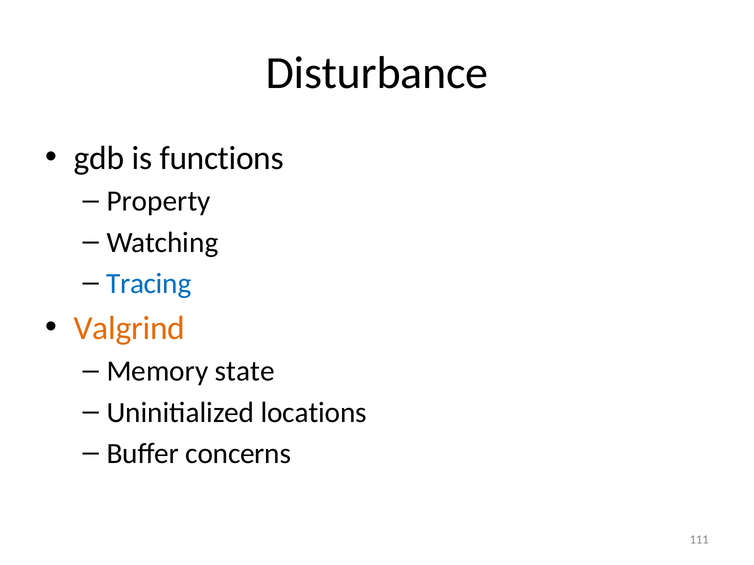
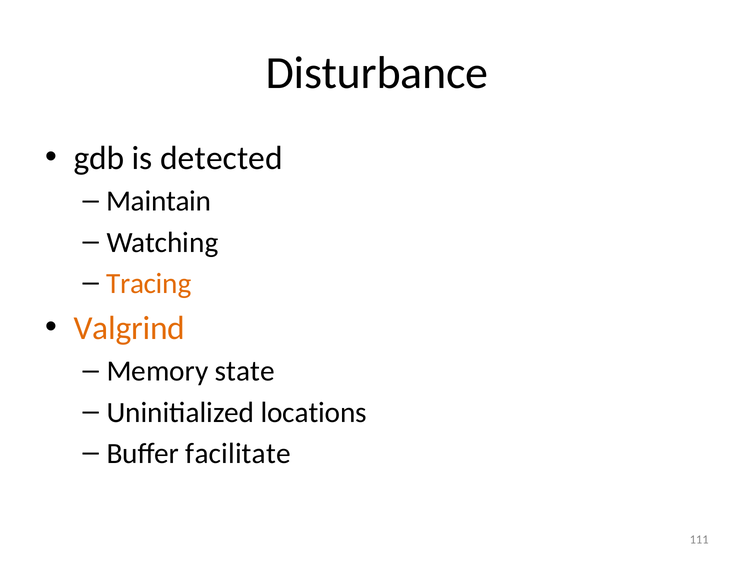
functions: functions -> detected
Property: Property -> Maintain
Tracing colour: blue -> orange
concerns: concerns -> facilitate
